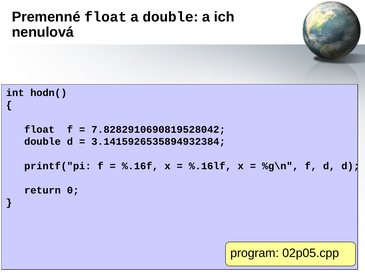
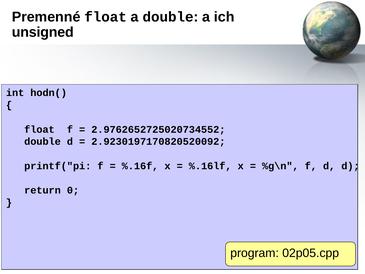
nenulová: nenulová -> unsigned
7.8282910690819528042: 7.8282910690819528042 -> 2.9762652725020734552
3.1415926535894932384: 3.1415926535894932384 -> 2.9230197170820520092
